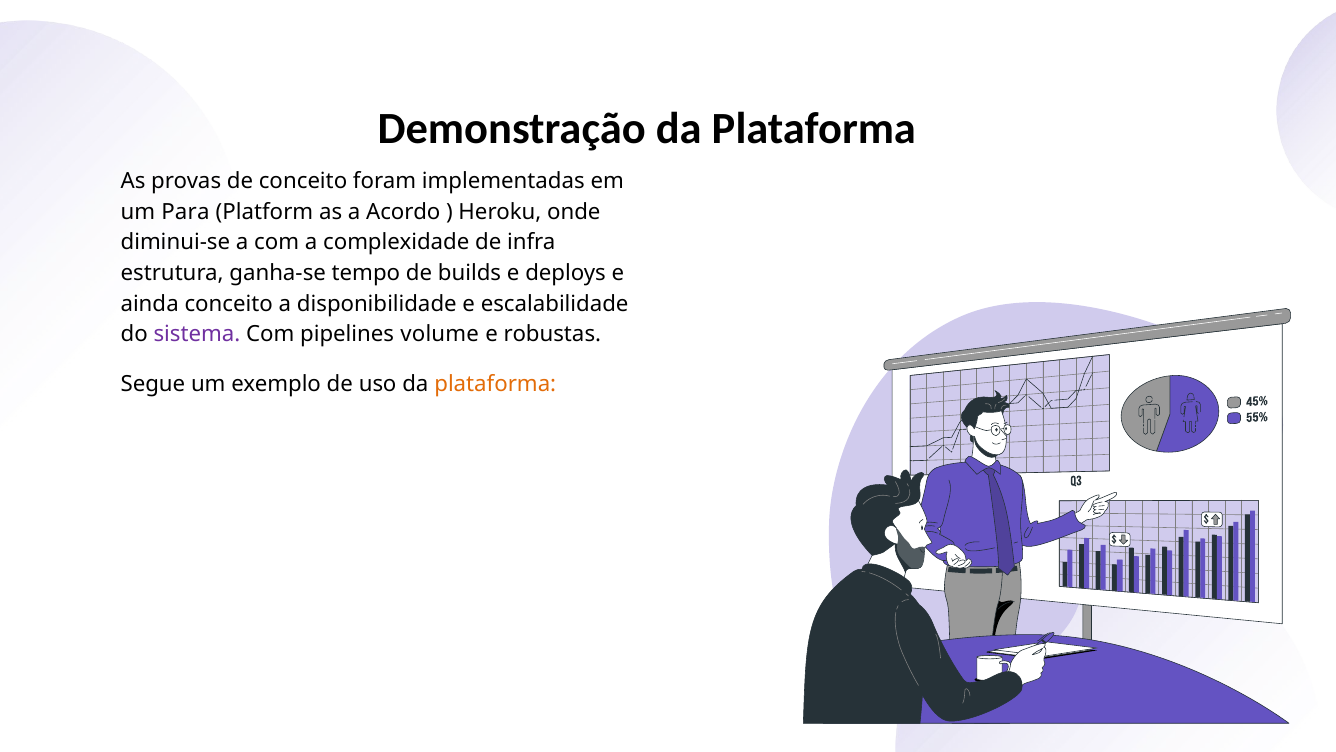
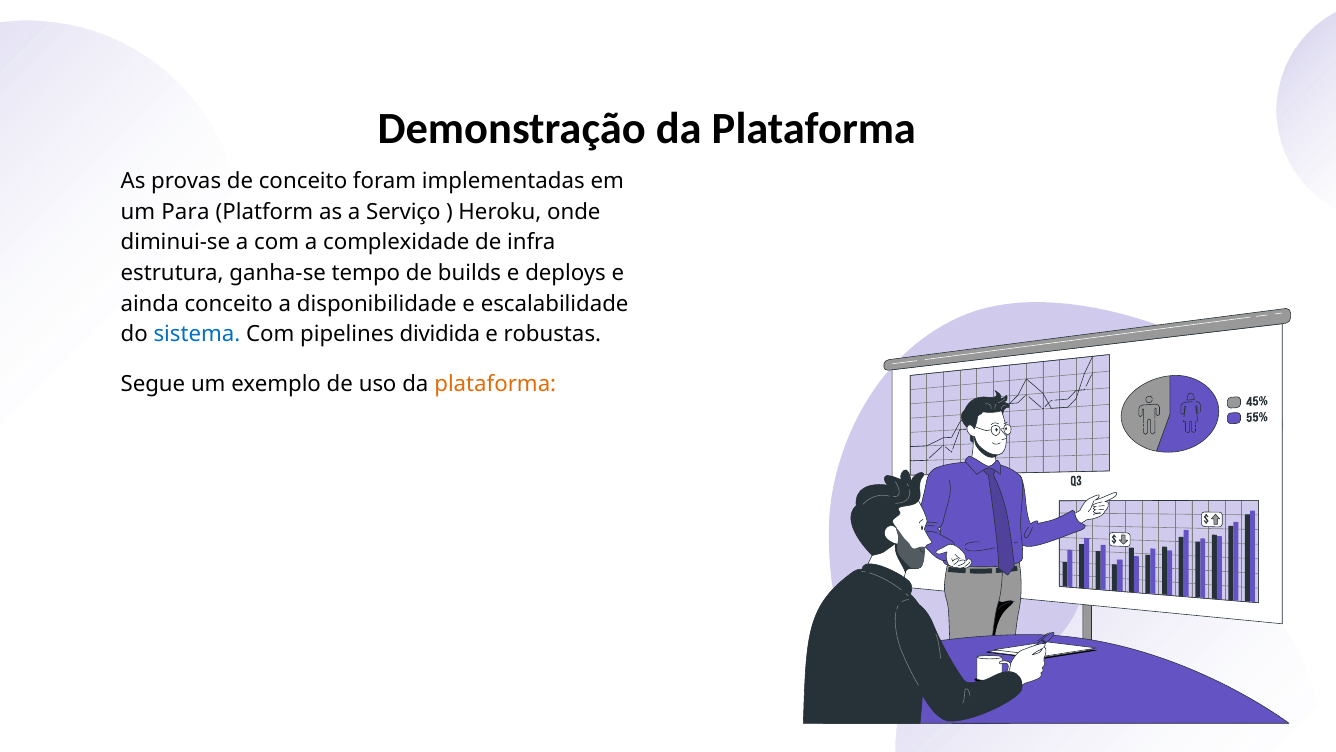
Acordo: Acordo -> Serviço
sistema colour: purple -> blue
volume: volume -> dividida
